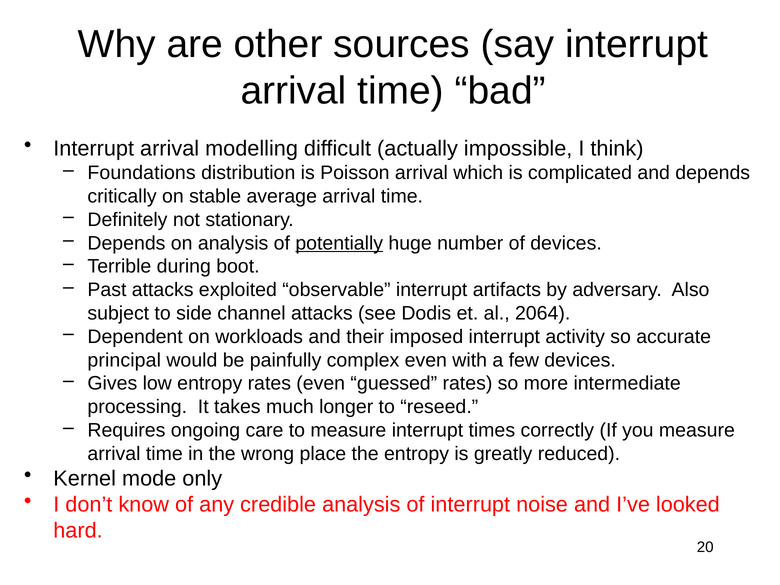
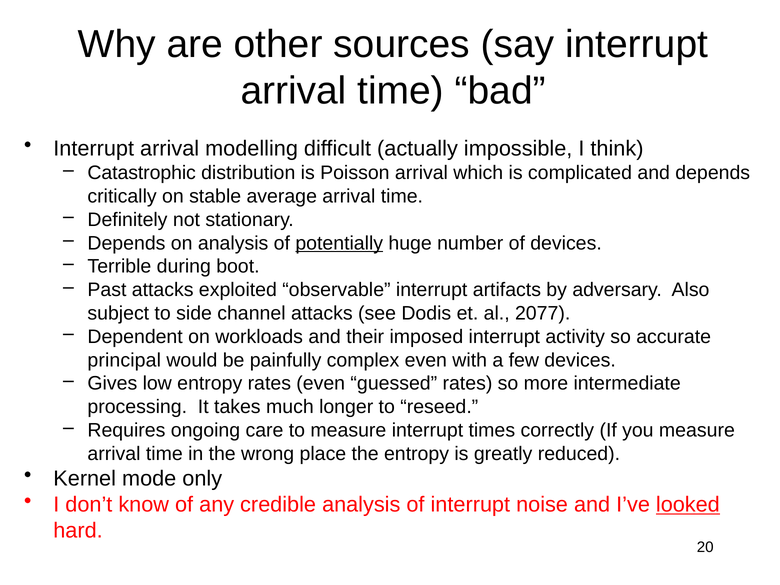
Foundations: Foundations -> Catastrophic
2064: 2064 -> 2077
looked underline: none -> present
